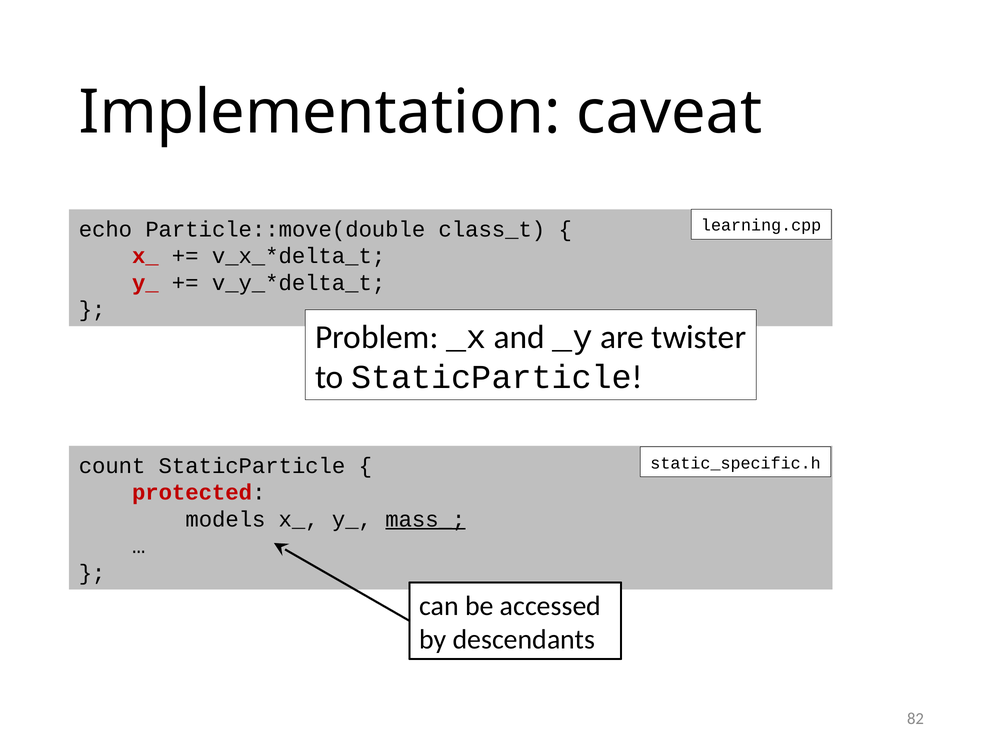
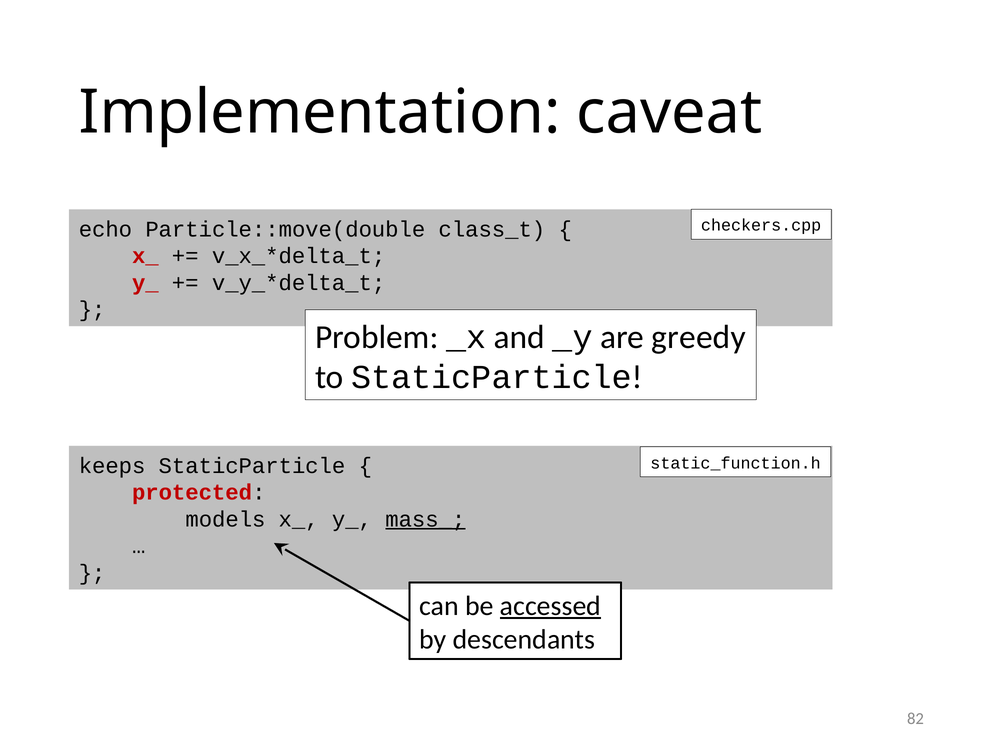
learning.cpp: learning.cpp -> checkers.cpp
twister: twister -> greedy
static_specific.h: static_specific.h -> static_function.h
count: count -> keeps
accessed underline: none -> present
